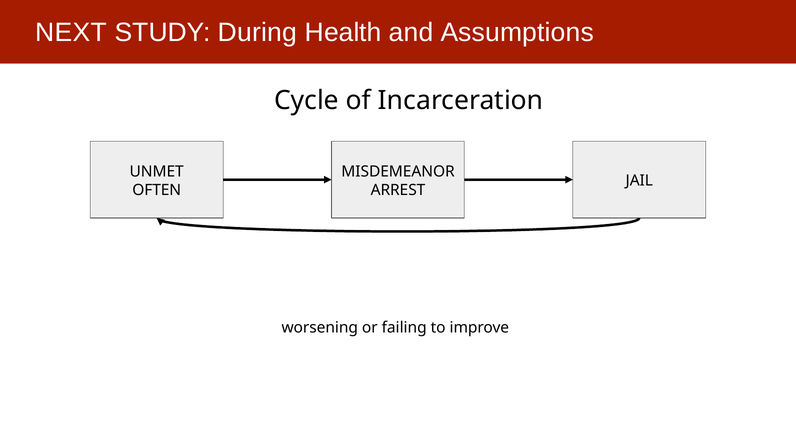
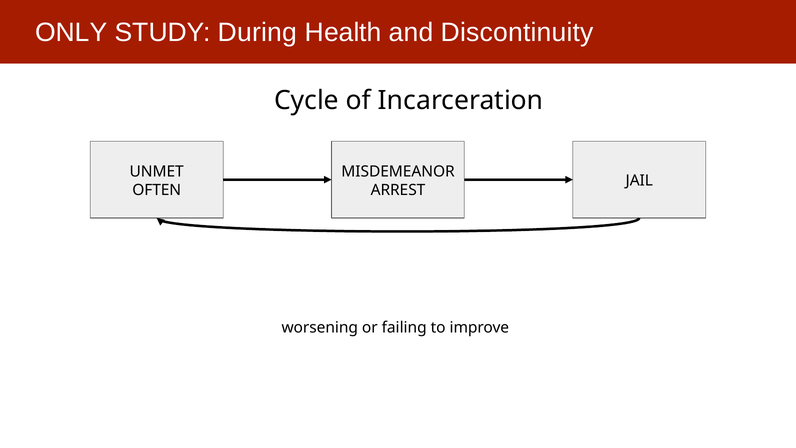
NEXT: NEXT -> ONLY
Assumptions: Assumptions -> Discontinuity
